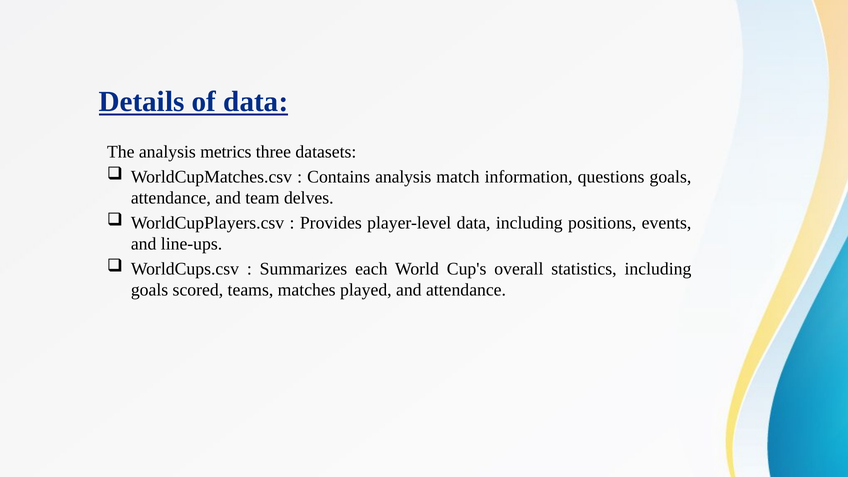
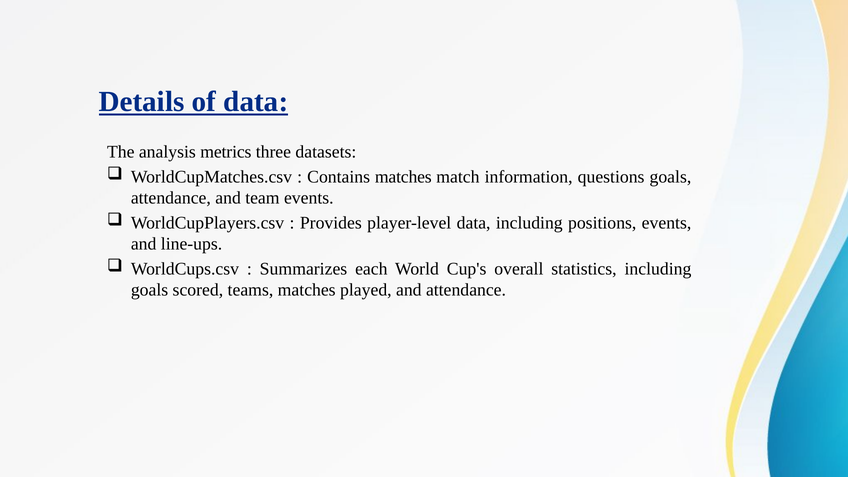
Contains analysis: analysis -> matches
team delves: delves -> events
